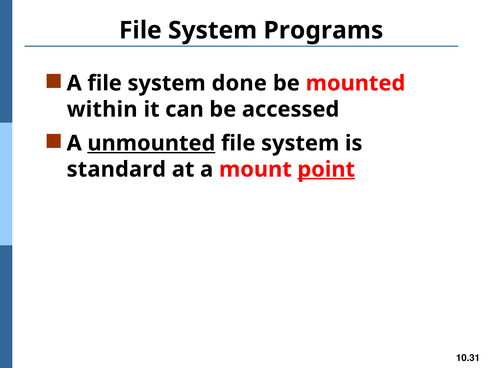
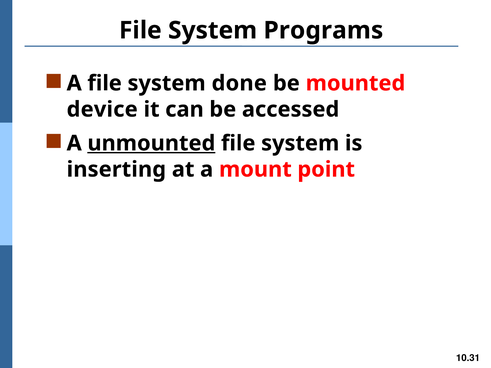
within: within -> device
standard: standard -> inserting
point underline: present -> none
